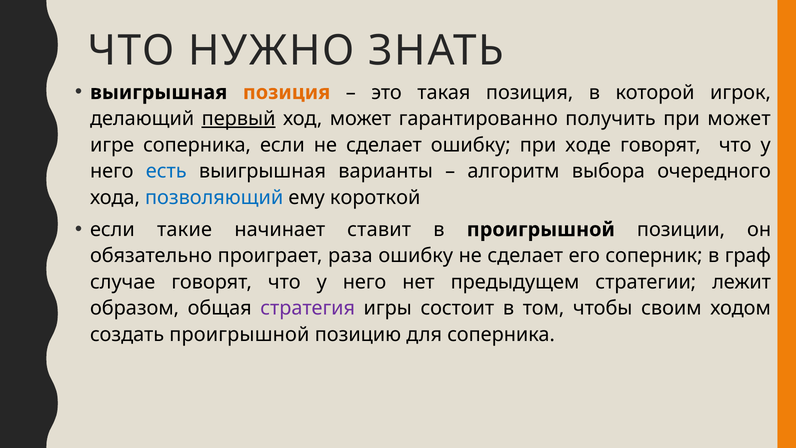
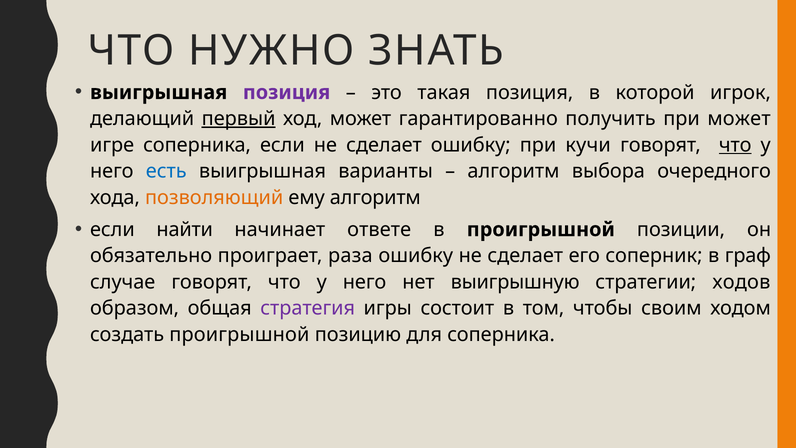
позиция at (287, 92) colour: orange -> purple
ходе: ходе -> кучи
что at (735, 145) underline: none -> present
позволяющий colour: blue -> orange
ему короткой: короткой -> алгоритм
такие: такие -> найти
ставит: ставит -> ответе
предыдущем: предыдущем -> выигрышную
лежит: лежит -> ходов
